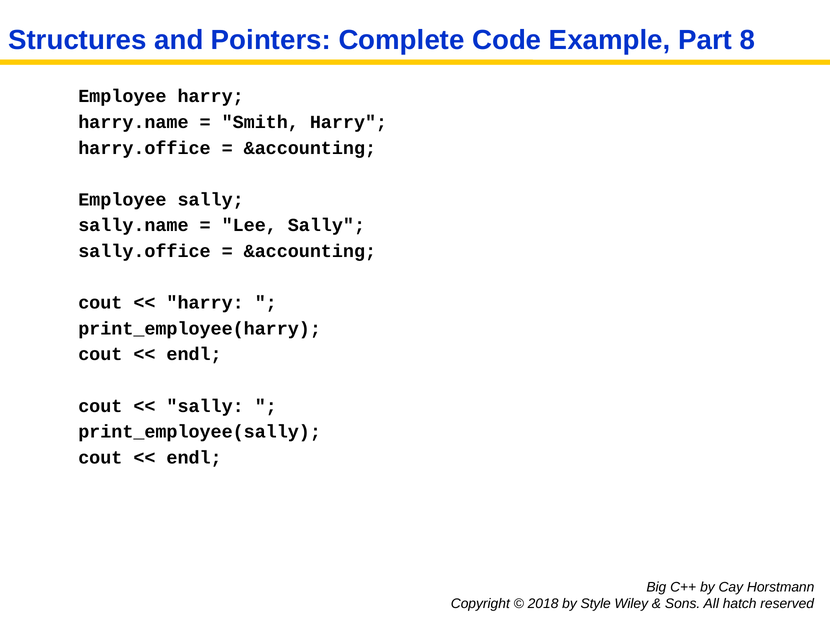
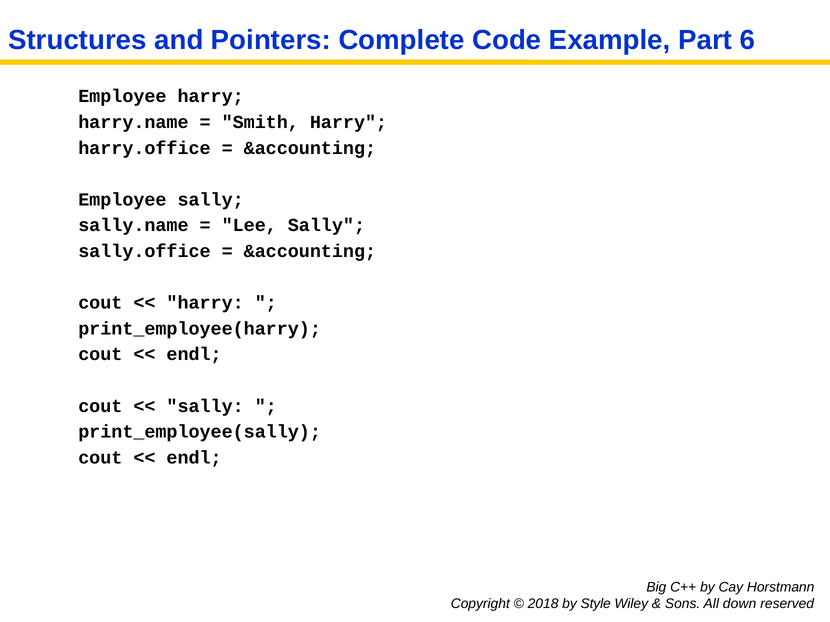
8: 8 -> 6
hatch: hatch -> down
